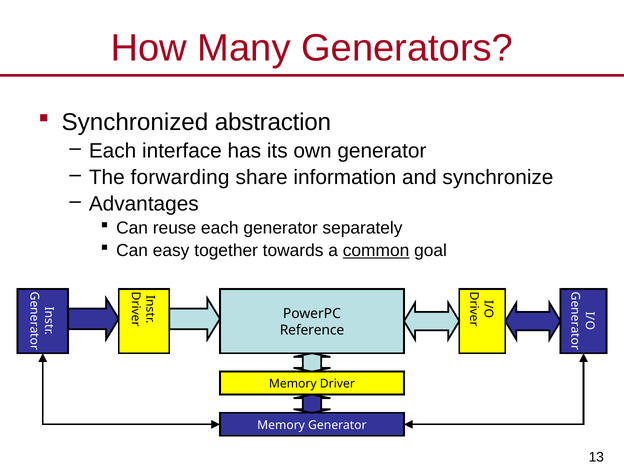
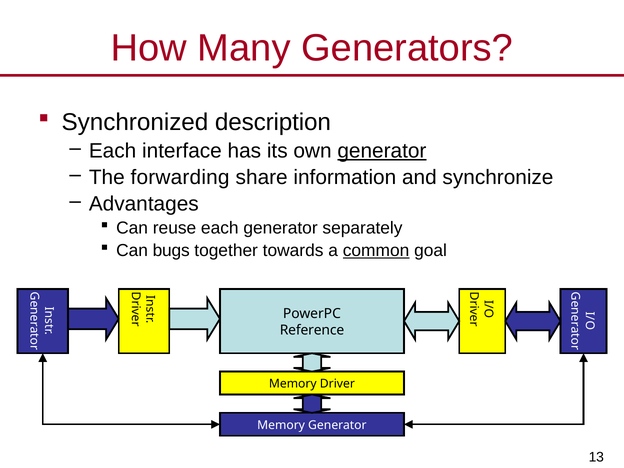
abstraction: abstraction -> description
generator at (382, 151) underline: none -> present
easy: easy -> bugs
